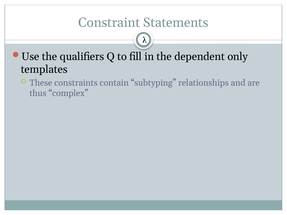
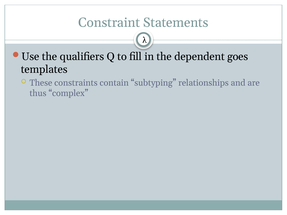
only: only -> goes
